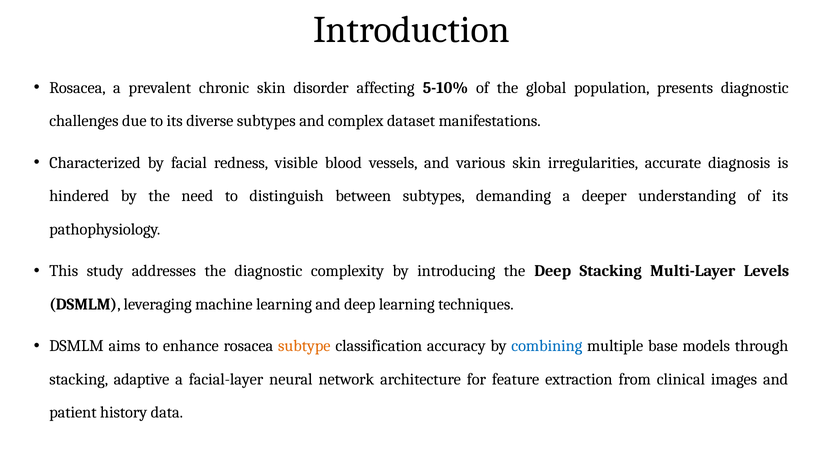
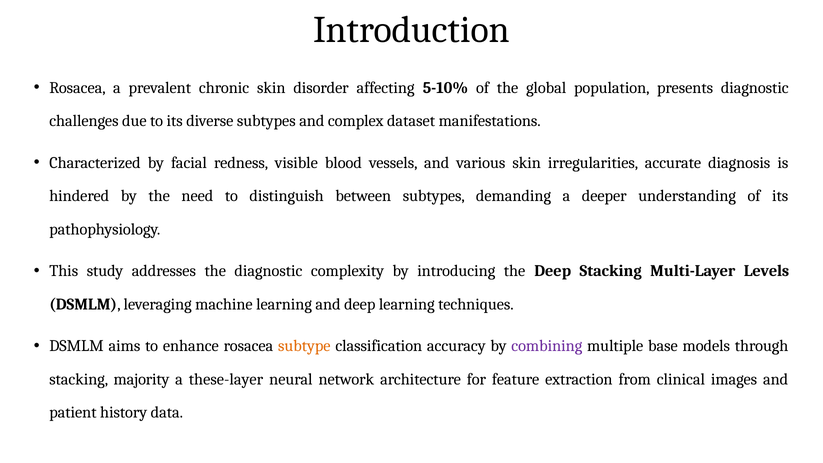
combining colour: blue -> purple
adaptive: adaptive -> majority
facial-layer: facial-layer -> these-layer
